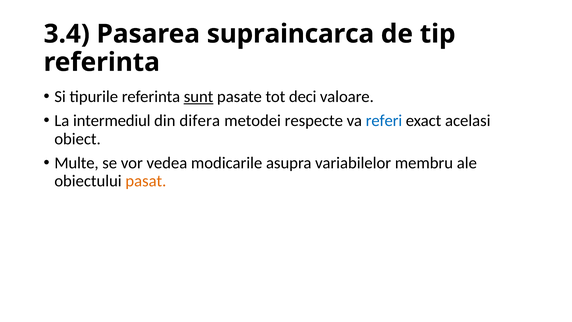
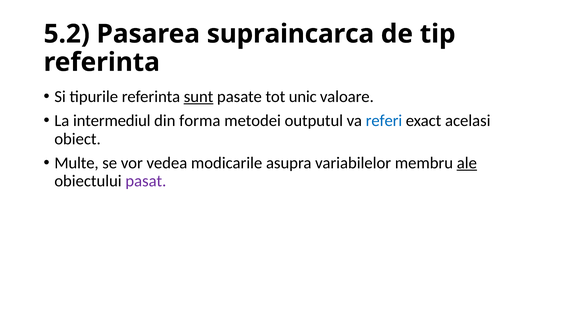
3.4: 3.4 -> 5.2
deci: deci -> unic
difera: difera -> forma
respecte: respecte -> outputul
ale underline: none -> present
pasat colour: orange -> purple
